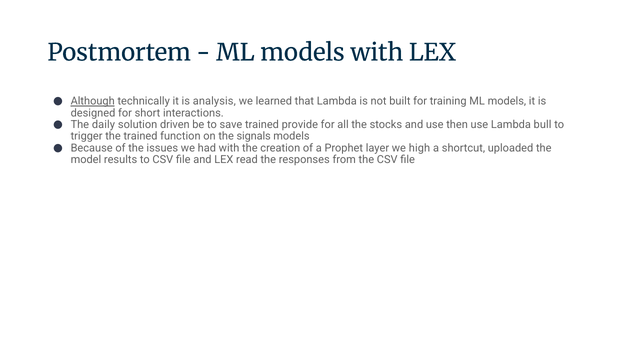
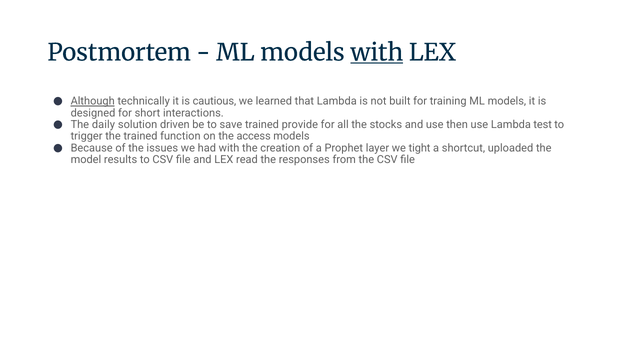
with at (377, 53) underline: none -> present
analysis: analysis -> cautious
bull: bull -> test
signals: signals -> access
high: high -> tight
